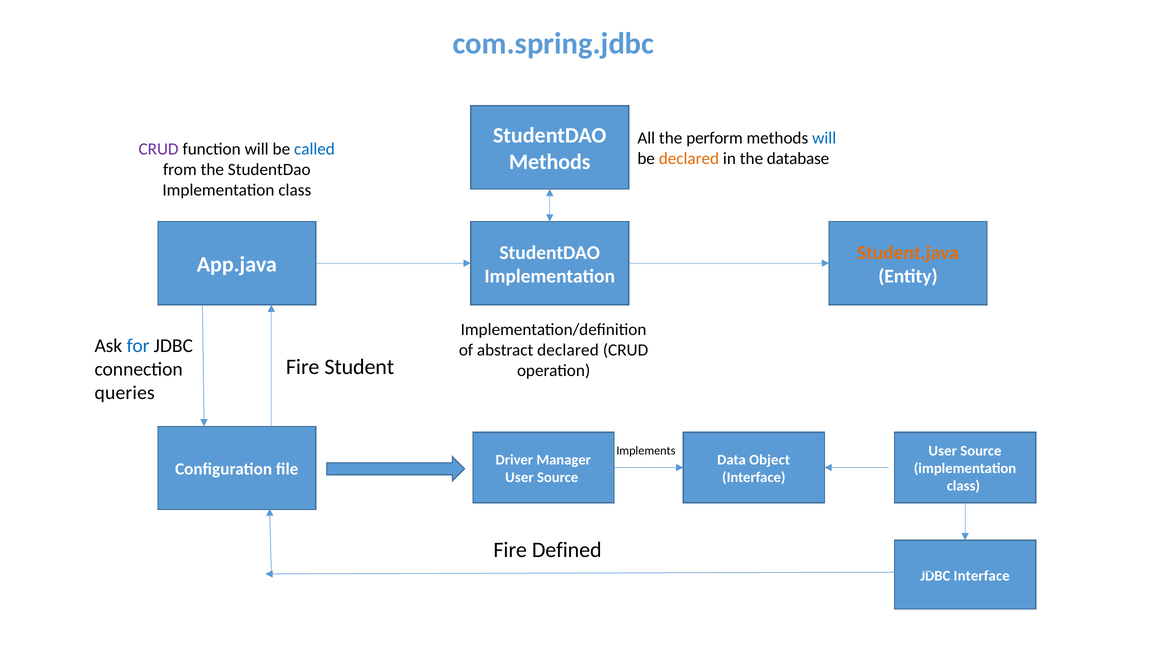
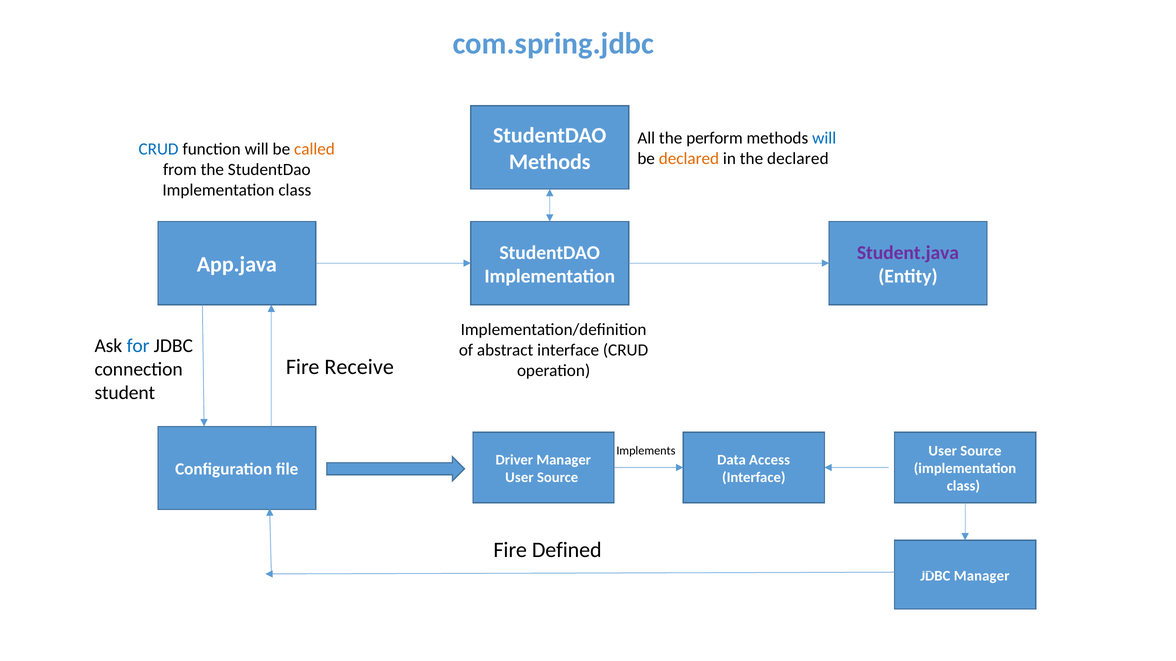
CRUD at (159, 149) colour: purple -> blue
called colour: blue -> orange
the database: database -> declared
Student.java colour: orange -> purple
abstract declared: declared -> interface
Student: Student -> Receive
queries: queries -> student
Object: Object -> Access
JDBC Interface: Interface -> Manager
